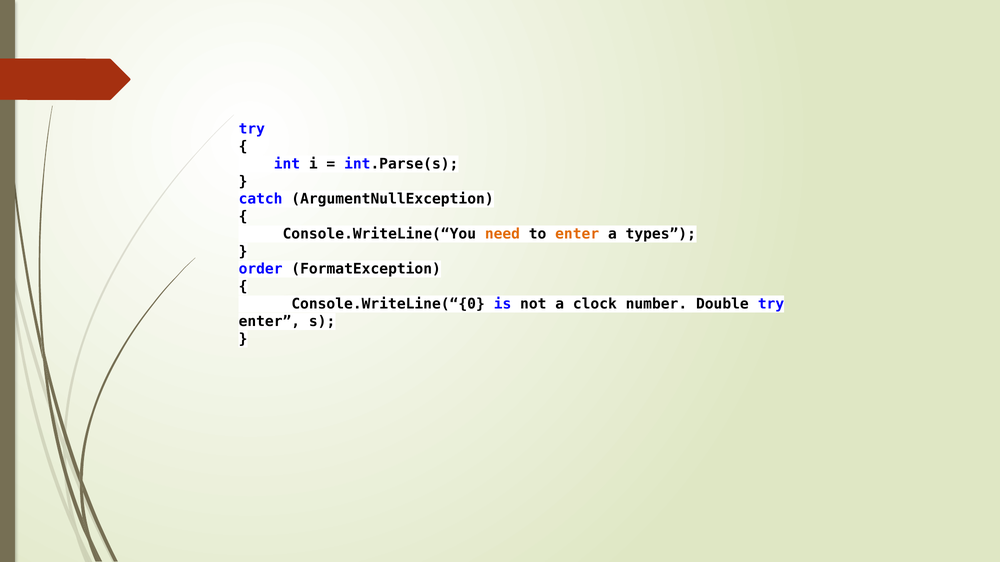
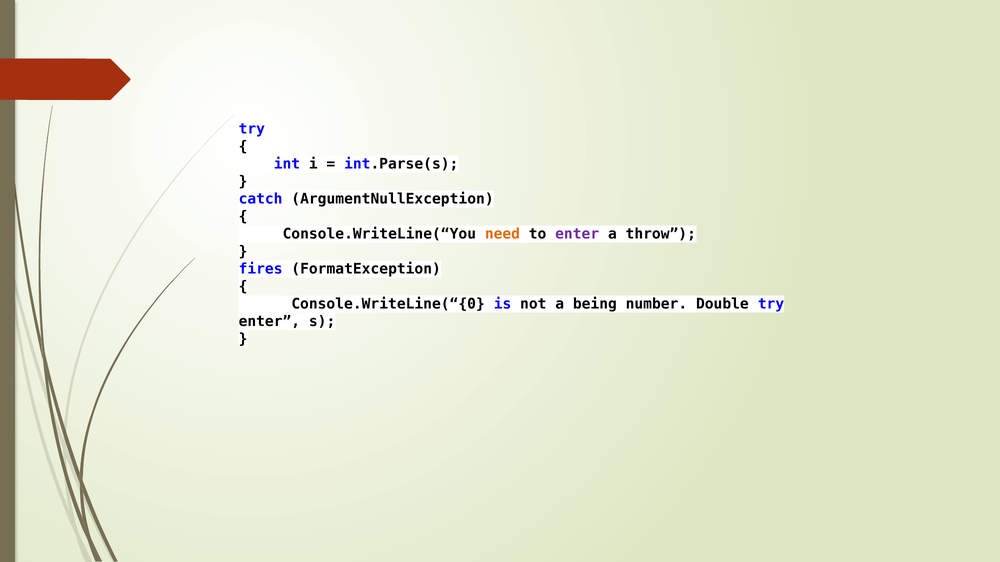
enter at (577, 234) colour: orange -> purple
types: types -> throw
order: order -> fires
clock: clock -> being
